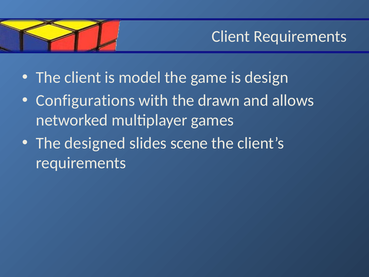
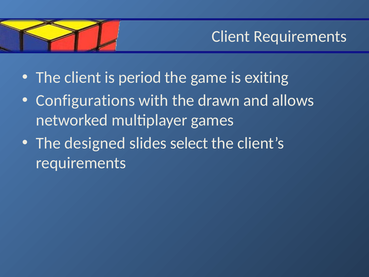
model: model -> period
design: design -> exiting
scene: scene -> select
